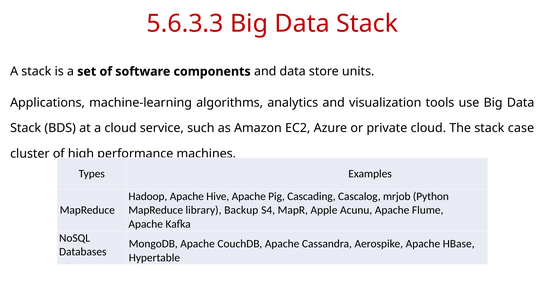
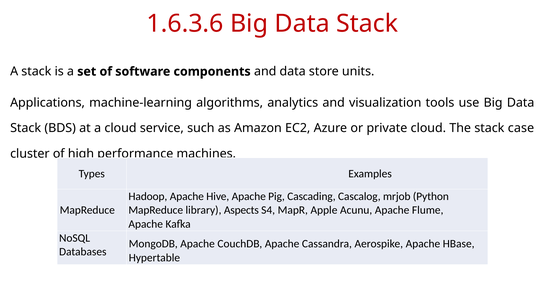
5.6.3.3: 5.6.3.3 -> 1.6.3.6
Backup: Backup -> Aspects
